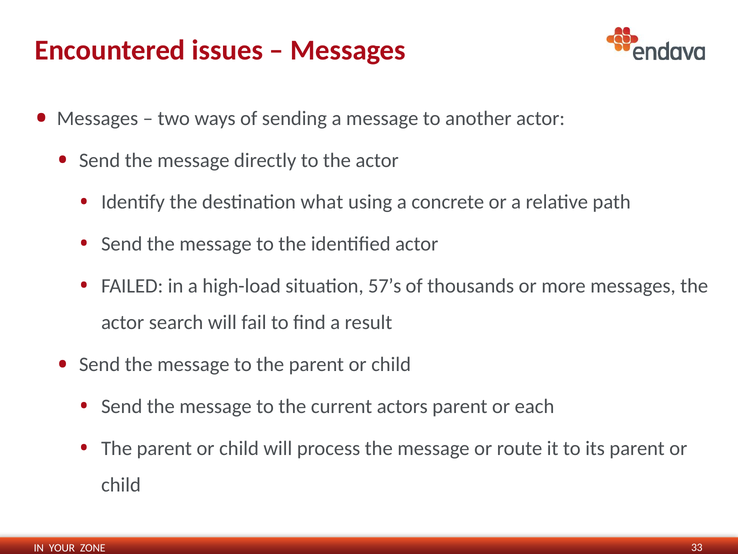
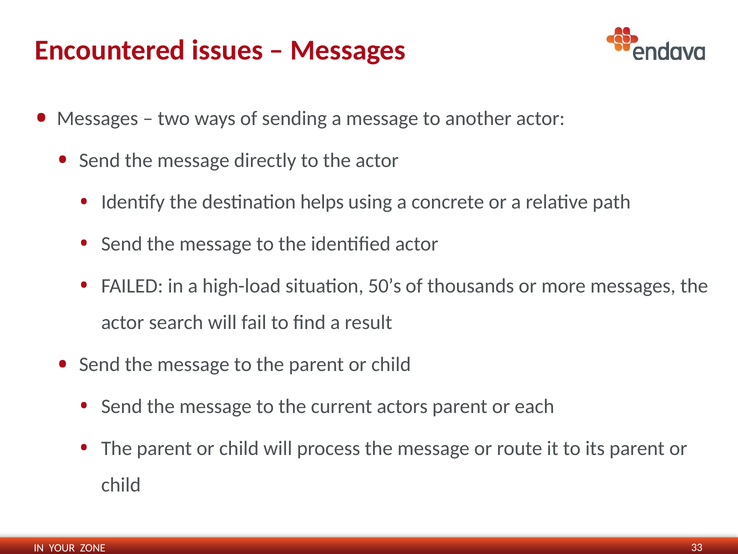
what: what -> helps
57’s: 57’s -> 50’s
